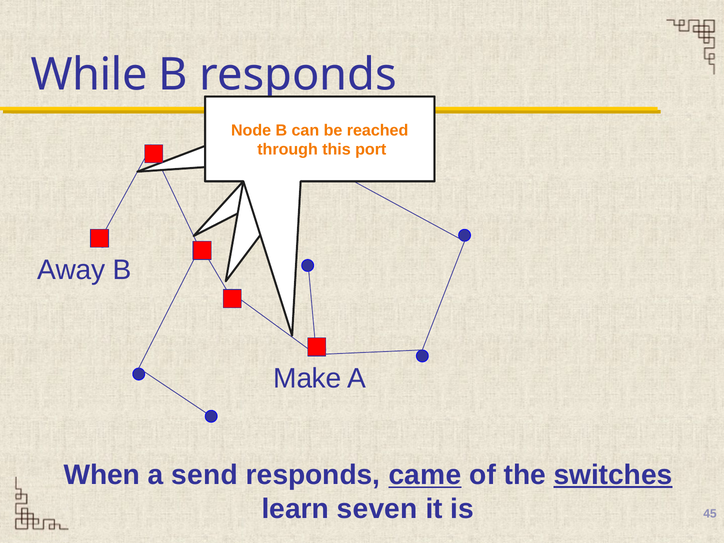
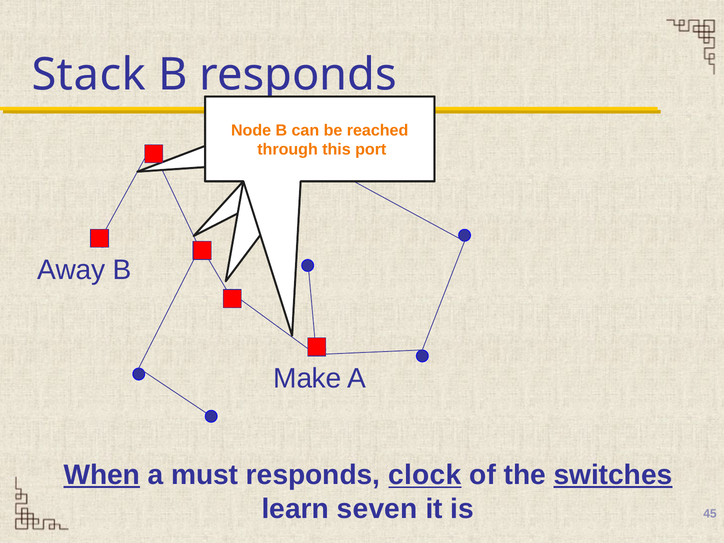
While: While -> Stack
When underline: none -> present
send: send -> must
came: came -> clock
